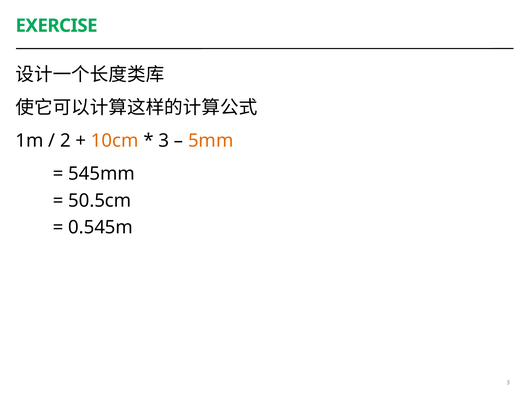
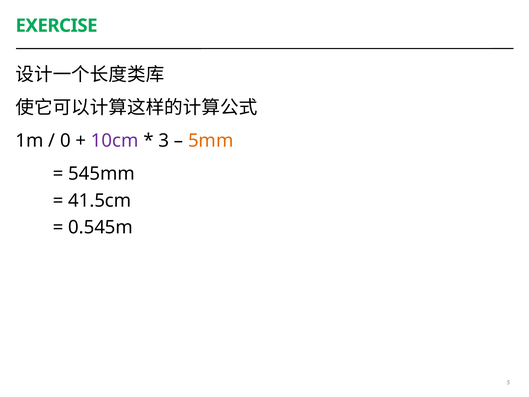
2: 2 -> 0
10cm colour: orange -> purple
50.5cm: 50.5cm -> 41.5cm
